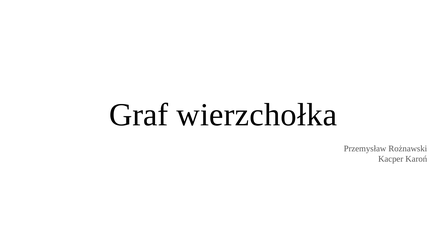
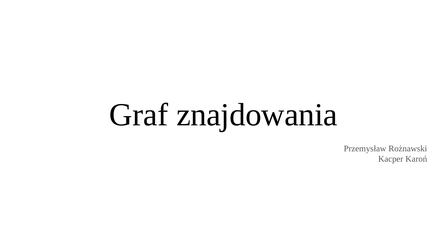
wierzchołka: wierzchołka -> znajdowania
